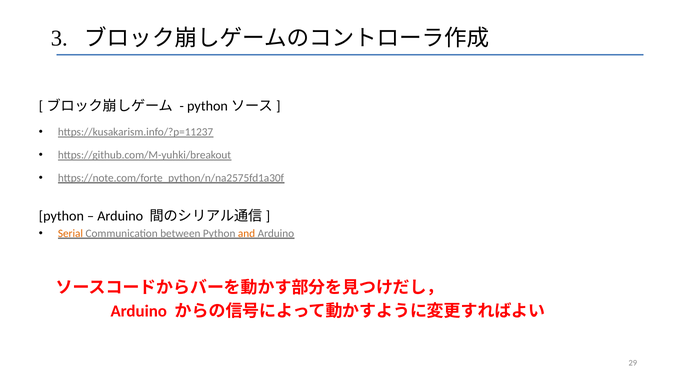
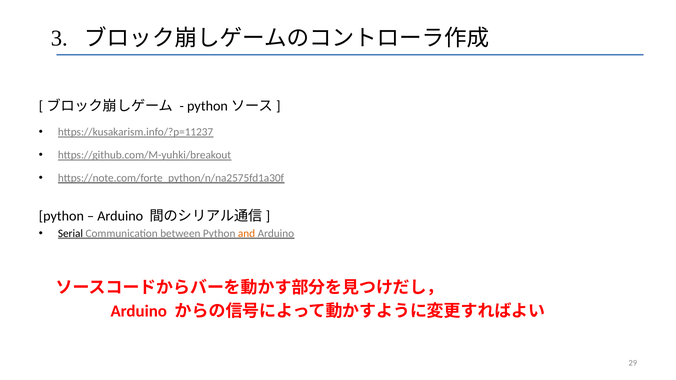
Serial colour: orange -> black
